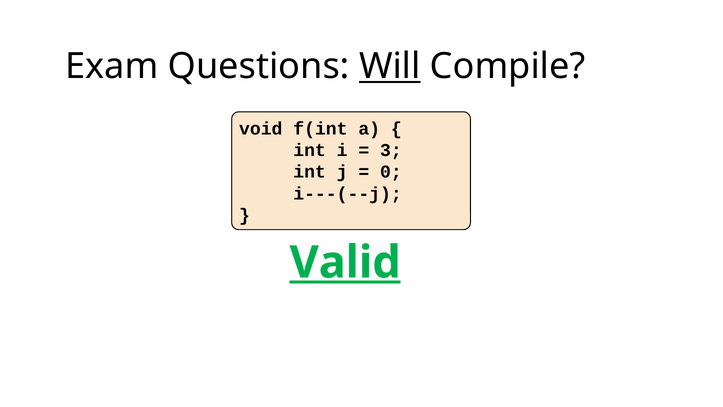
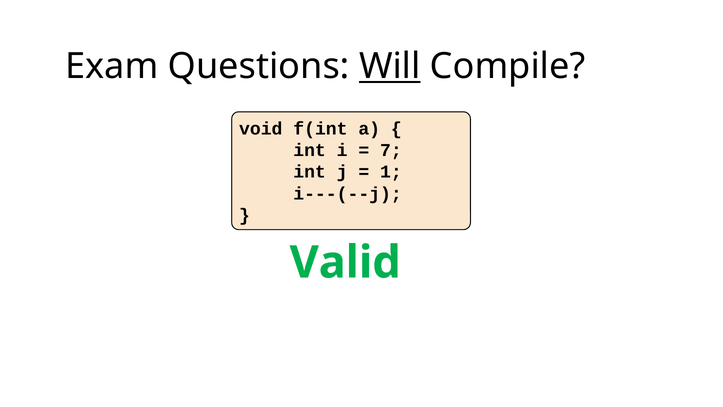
3: 3 -> 7
0: 0 -> 1
Valid underline: present -> none
